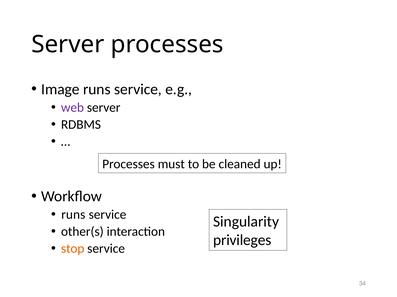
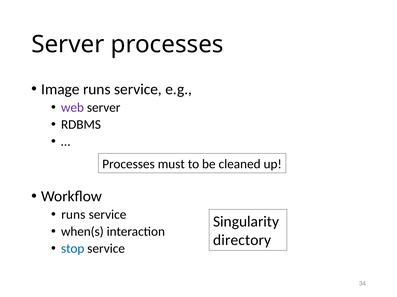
other(s: other(s -> when(s
privileges: privileges -> directory
stop colour: orange -> blue
